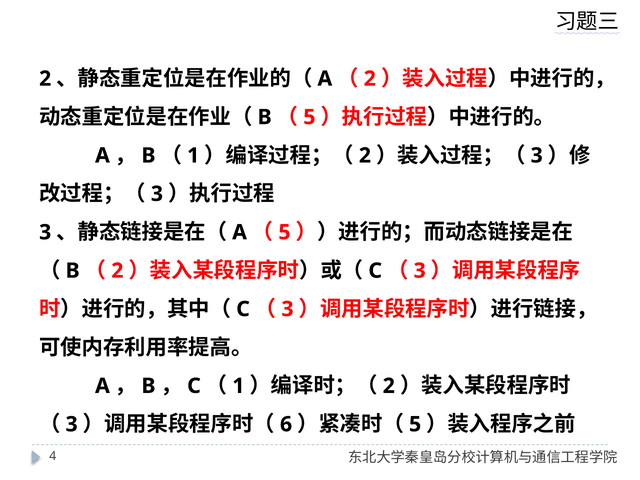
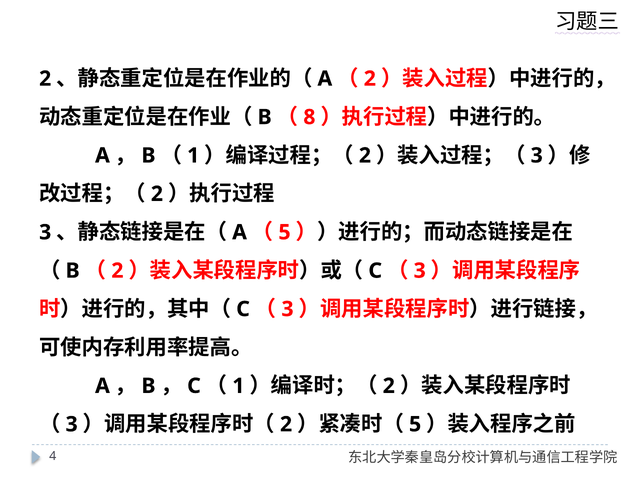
5 at (309, 117): 5 -> 8
3 at (157, 194): 3 -> 2
6 at (286, 424): 6 -> 2
